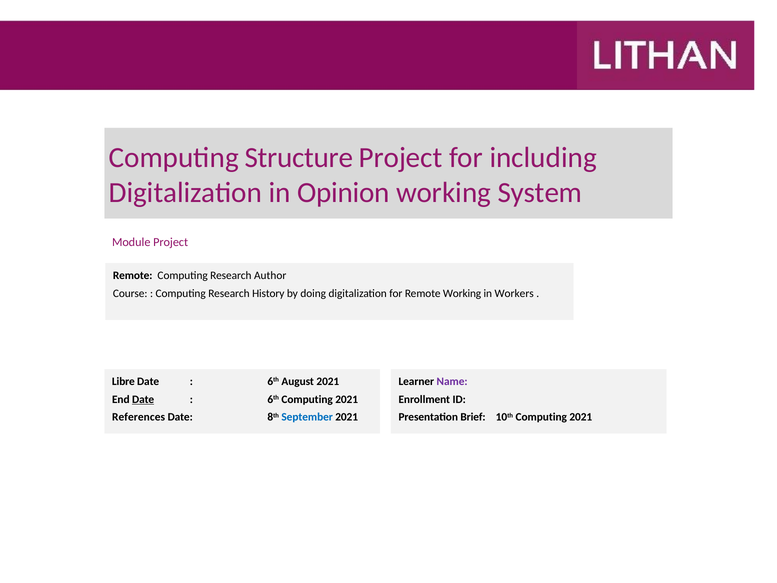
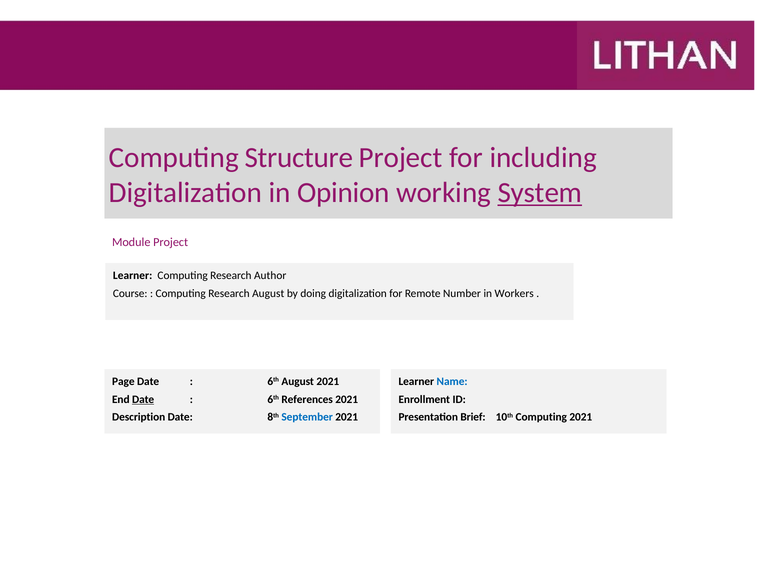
System underline: none -> present
Remote at (133, 275): Remote -> Learner
Research History: History -> August
Remote Working: Working -> Number
Libre: Libre -> Page
Name colour: purple -> blue
6th Computing: Computing -> References
References: References -> Description
